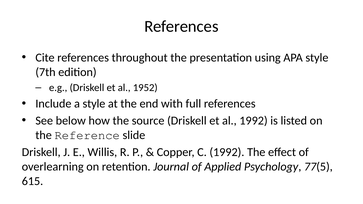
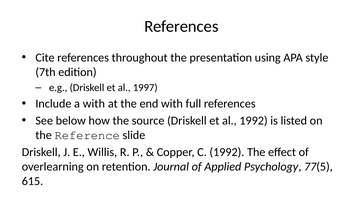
1952: 1952 -> 1997
a style: style -> with
